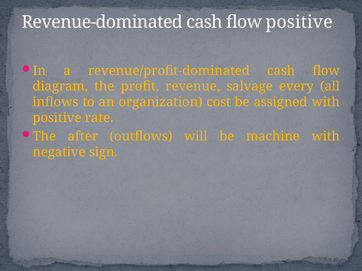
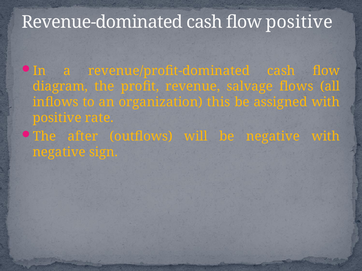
every: every -> flows
cost: cost -> this
be machine: machine -> negative
